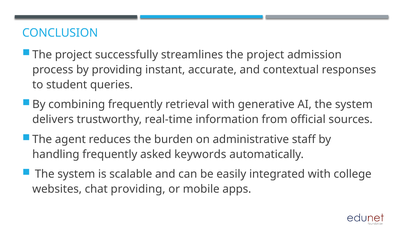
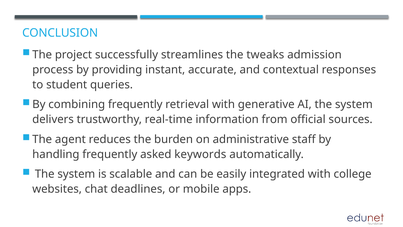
streamlines the project: project -> tweaks
chat providing: providing -> deadlines
